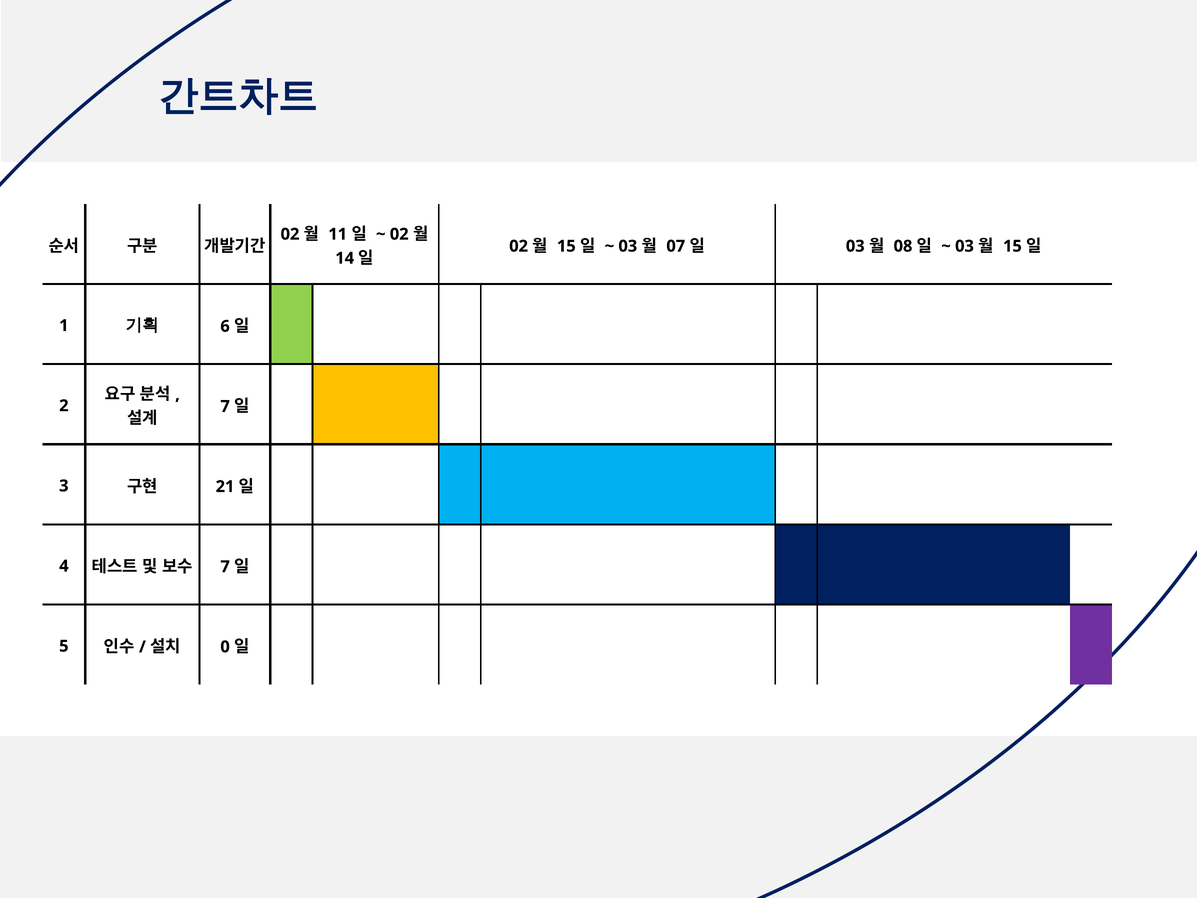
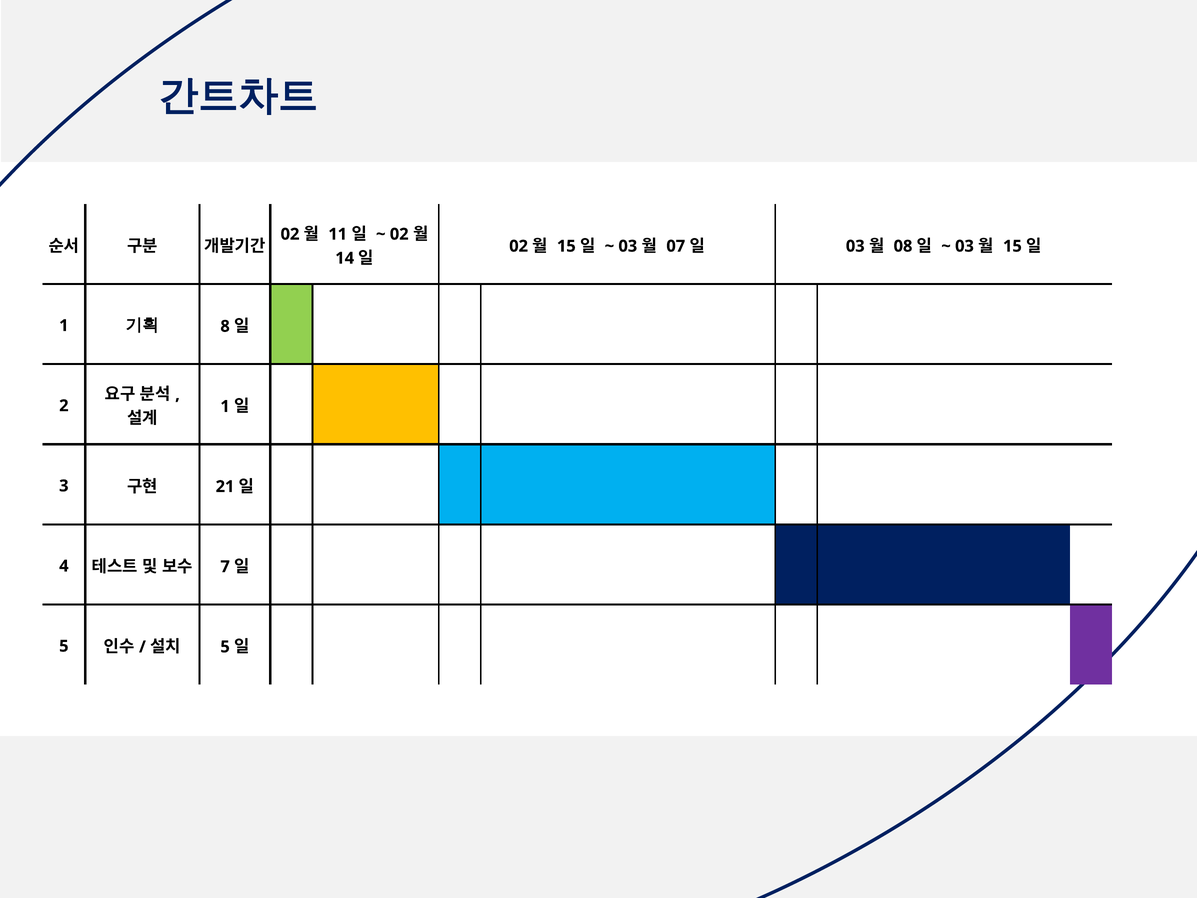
6: 6 -> 8
7 at (225, 406): 7 -> 1
0 at (225, 647): 0 -> 5
